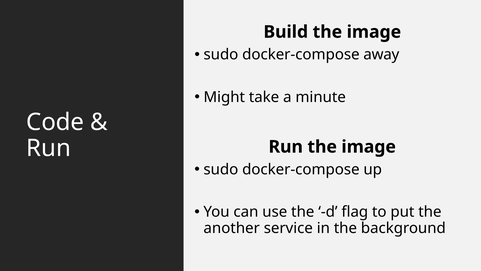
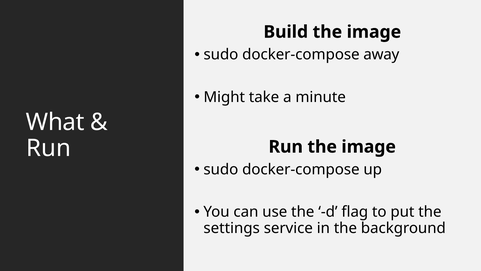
Code: Code -> What
another: another -> settings
